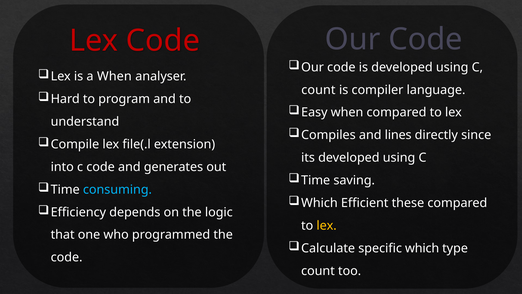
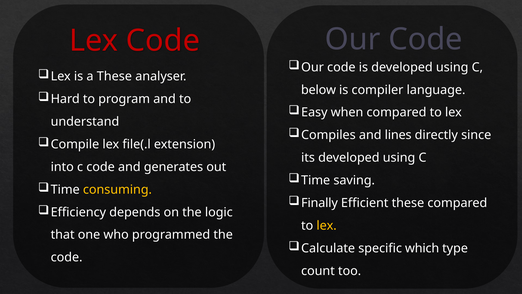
a When: When -> These
count at (318, 90): count -> below
consuming colour: light blue -> yellow
Which at (319, 203): Which -> Finally
